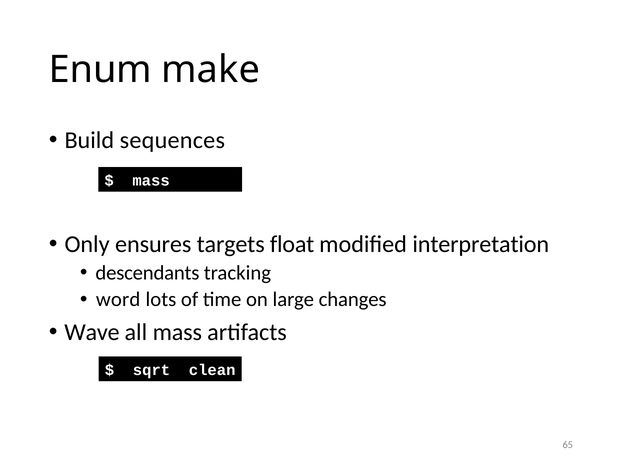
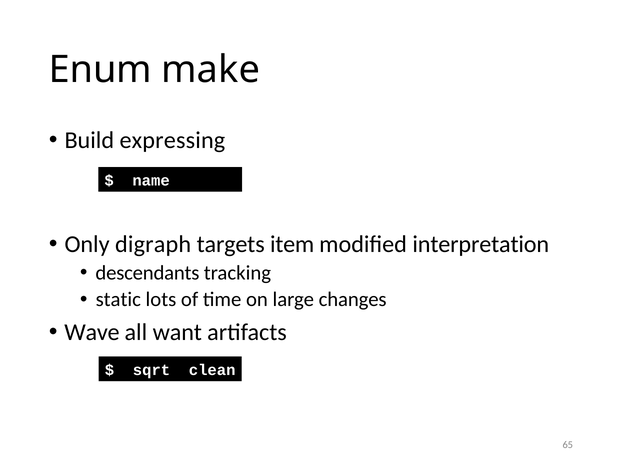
sequences: sequences -> expressing
mass at (151, 181): mass -> name
ensures: ensures -> digraph
float: float -> item
word: word -> static
all mass: mass -> want
